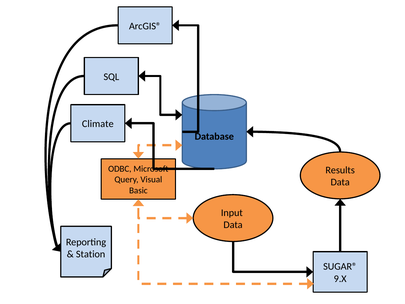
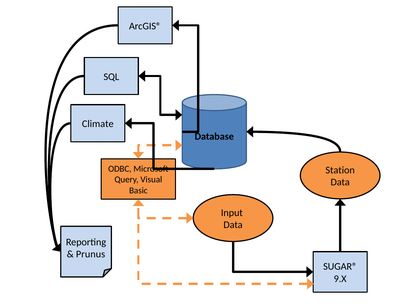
Results: Results -> Station
Station: Station -> Prunus
